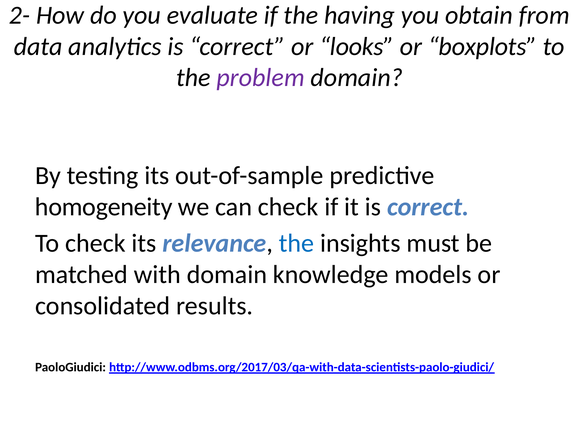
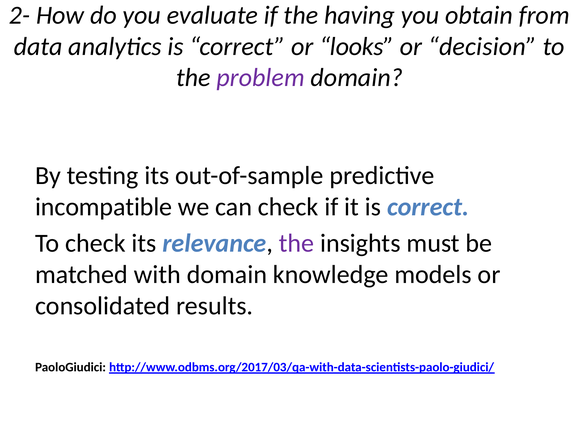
boxplots: boxplots -> decision
homogeneity: homogeneity -> incompatible
the at (297, 244) colour: blue -> purple
